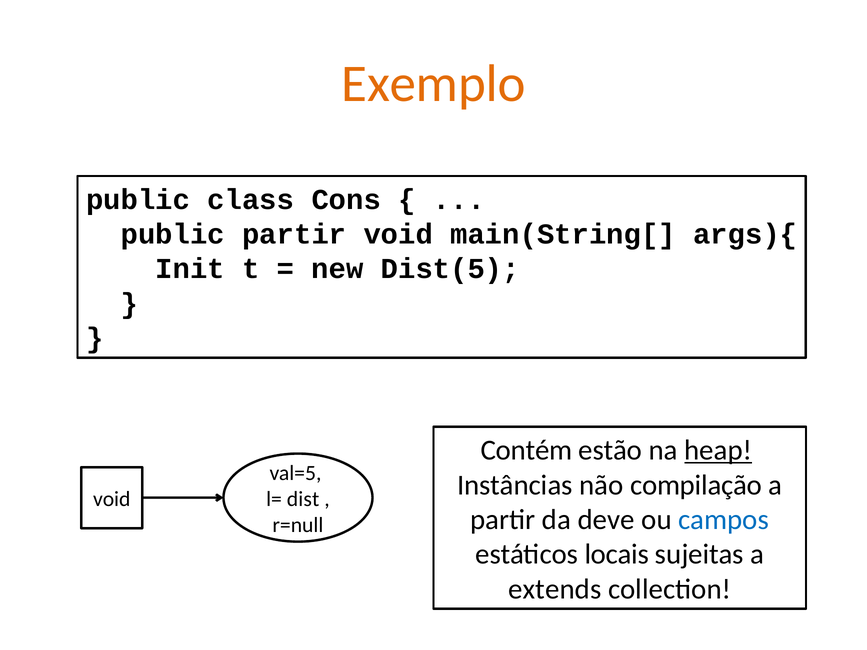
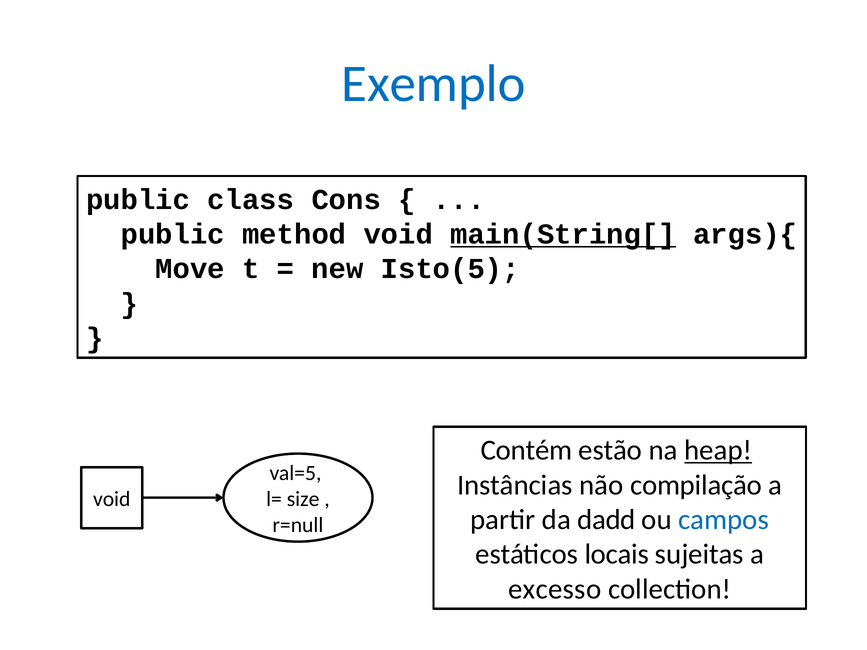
Exemplo colour: orange -> blue
public partir: partir -> method
main(String[ underline: none -> present
Init: Init -> Move
Dist(5: Dist(5 -> Isto(5
dist: dist -> size
deve: deve -> dadd
extends: extends -> excesso
